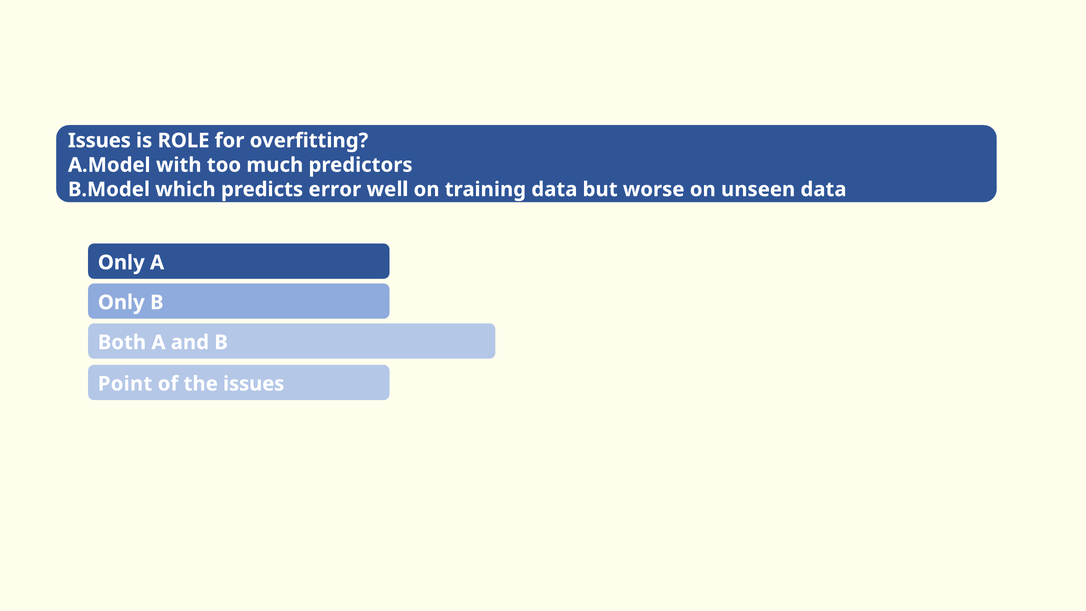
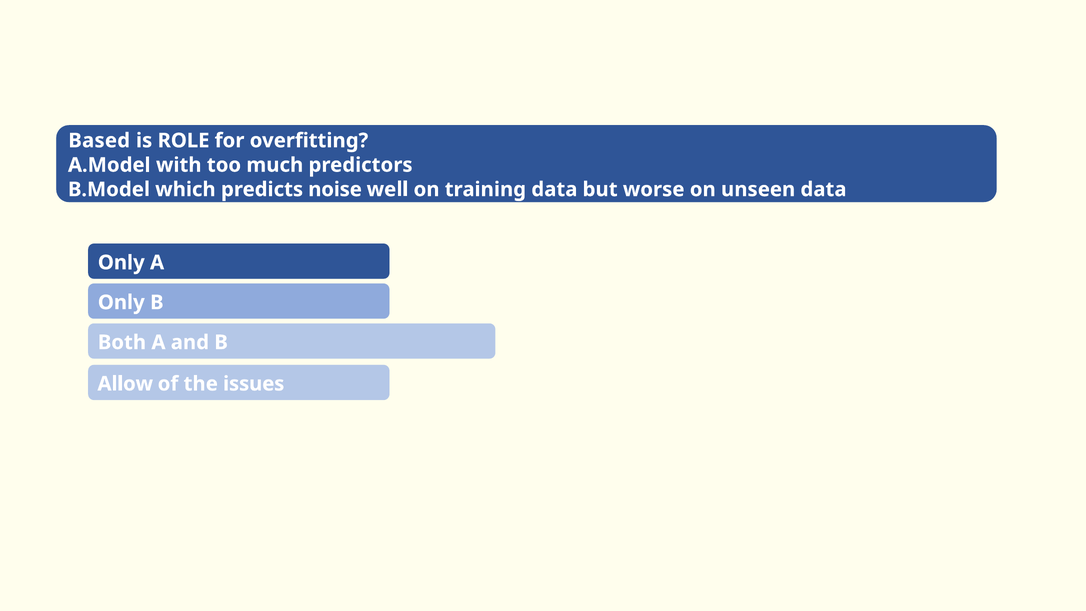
Issues at (99, 141): Issues -> Based
error: error -> noise
Point: Point -> Allow
